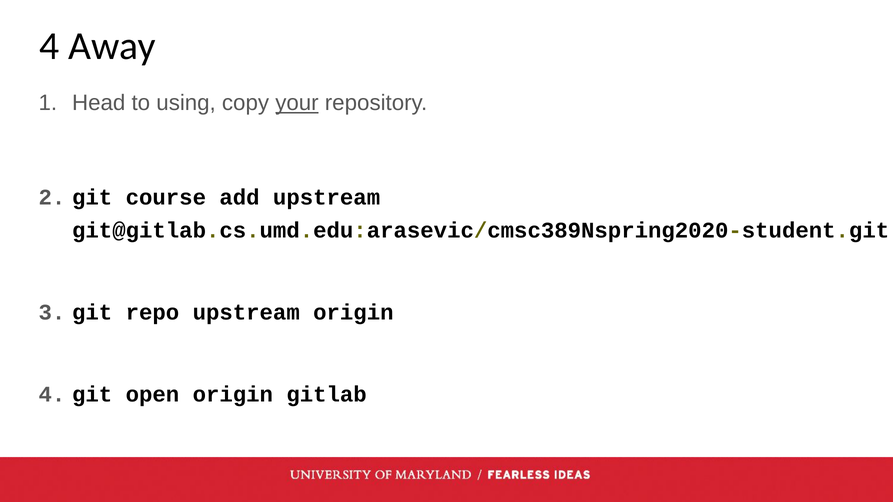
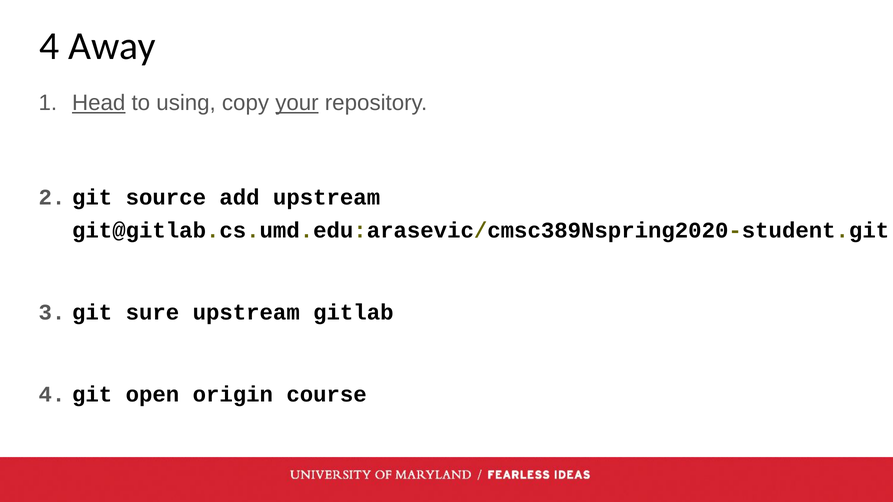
Head underline: none -> present
course: course -> source
repo: repo -> sure
upstream origin: origin -> gitlab
gitlab: gitlab -> course
